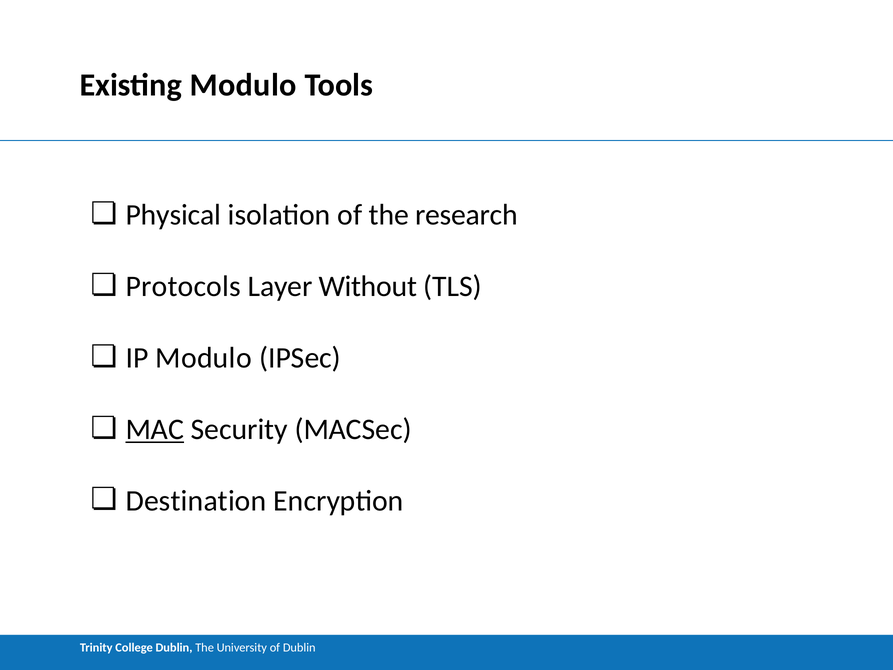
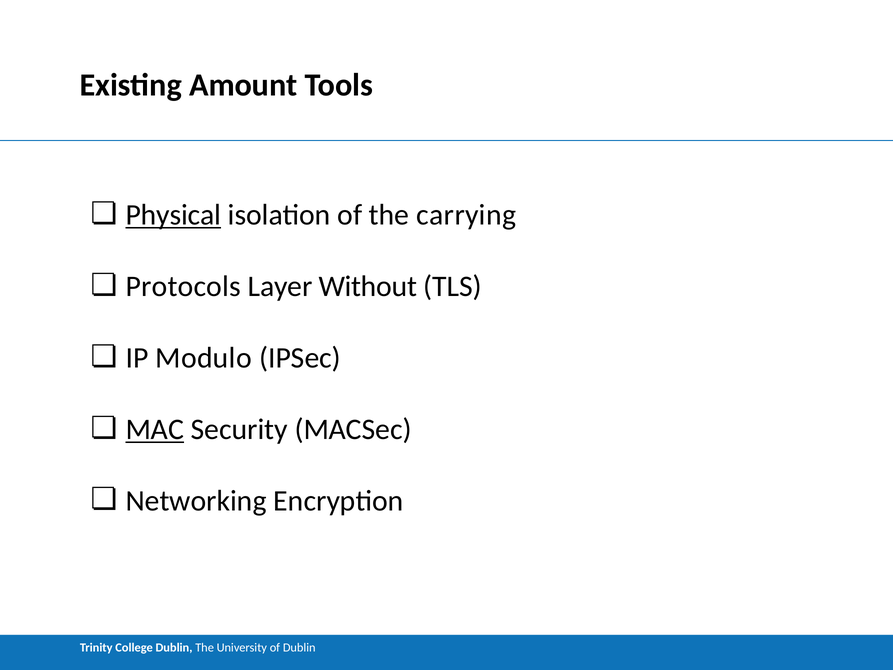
Existing Modulo: Modulo -> Amount
Physical underline: none -> present
research: research -> carrying
Destination: Destination -> Networking
